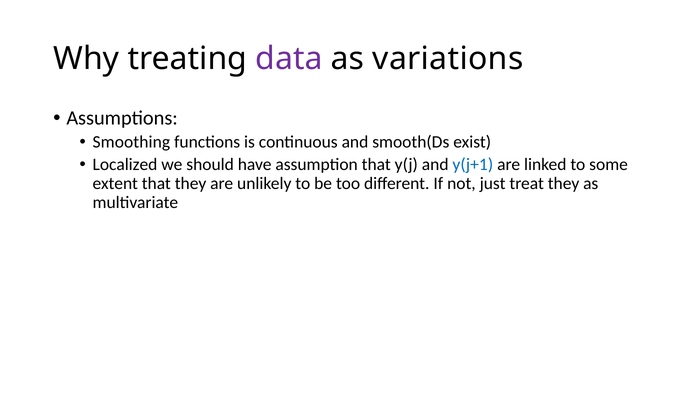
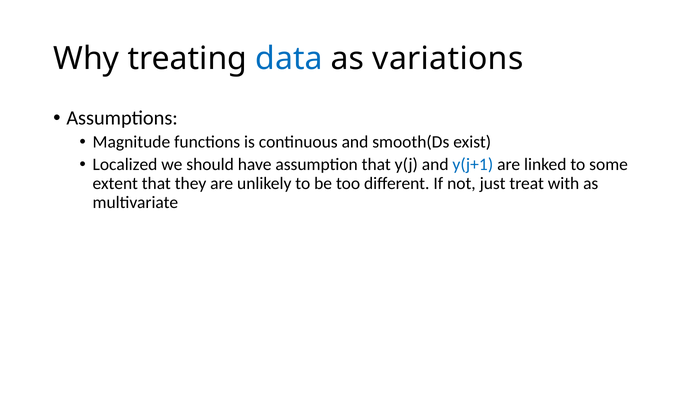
data colour: purple -> blue
Smoothing: Smoothing -> Magnitude
treat they: they -> with
